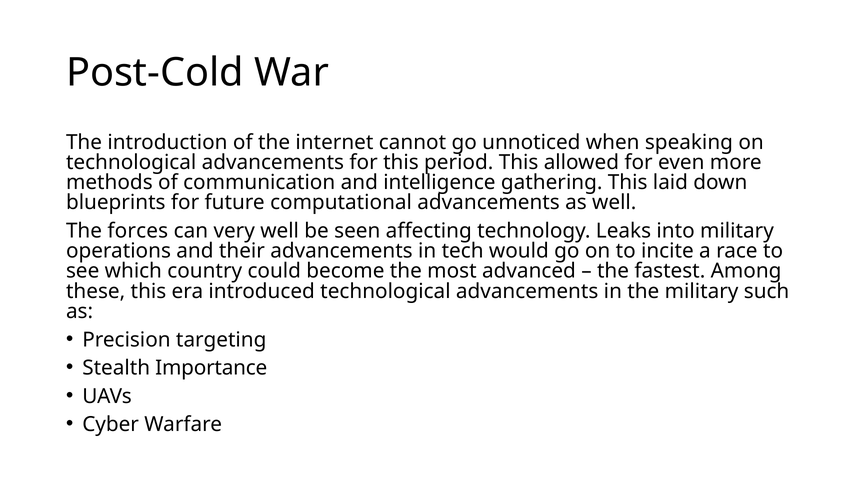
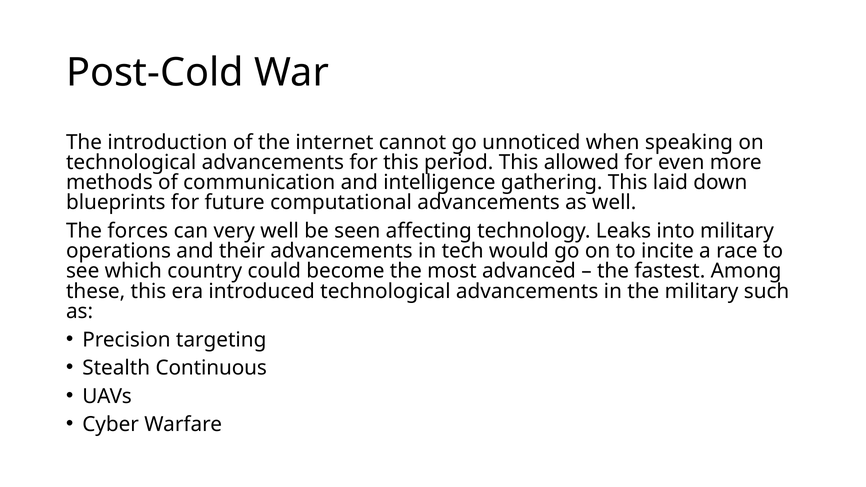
Importance: Importance -> Continuous
